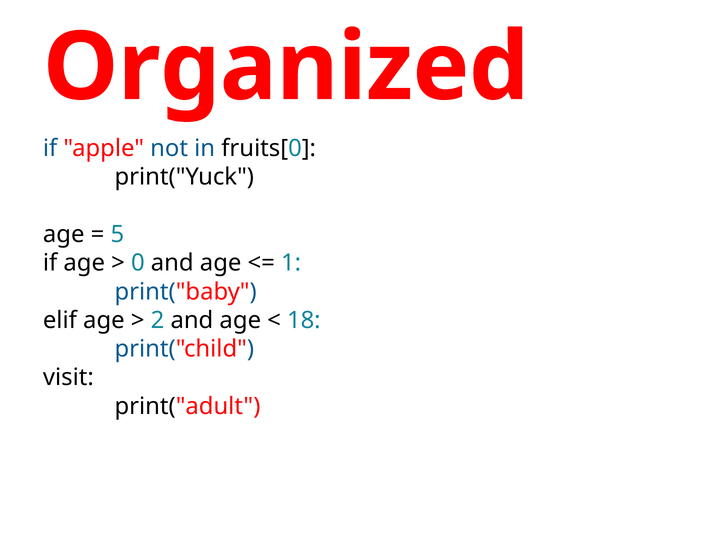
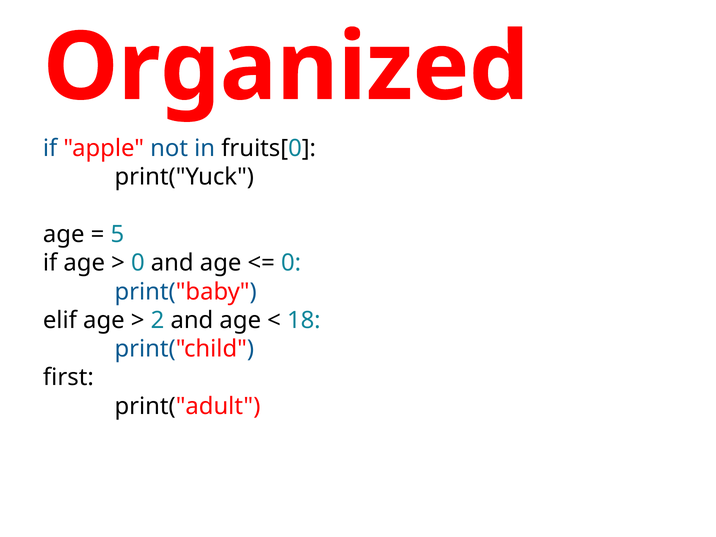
1 at (291, 263): 1 -> 0
visit: visit -> first
